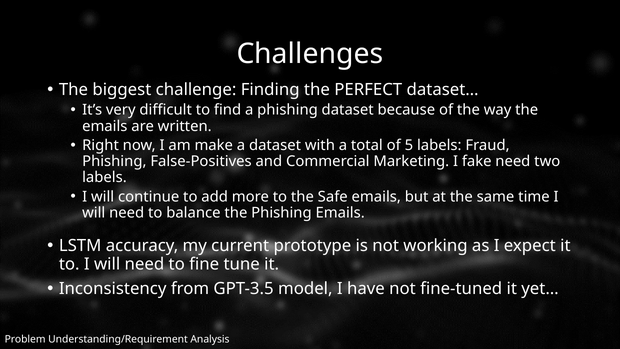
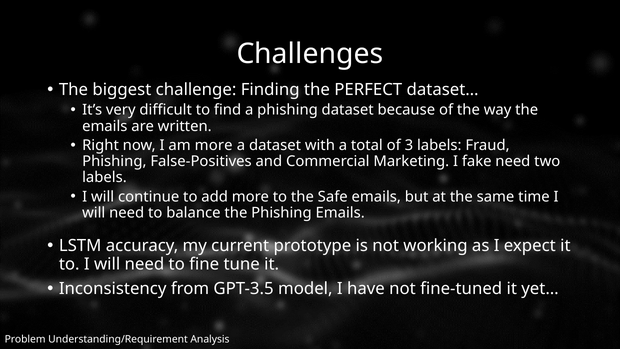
am make: make -> more
5: 5 -> 3
